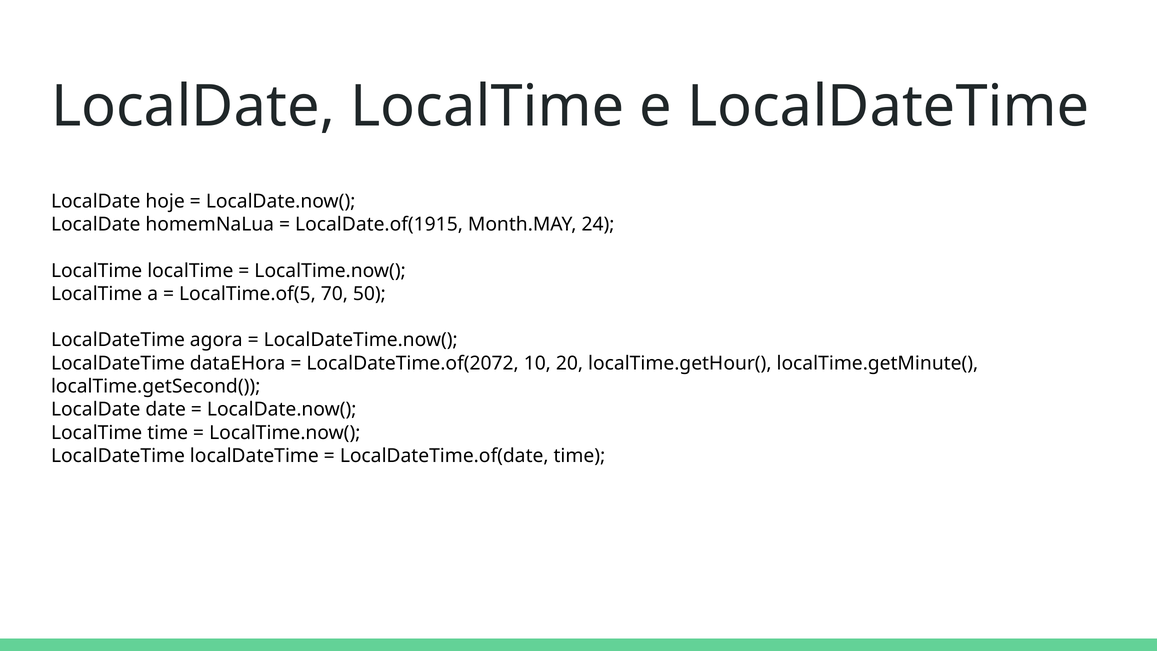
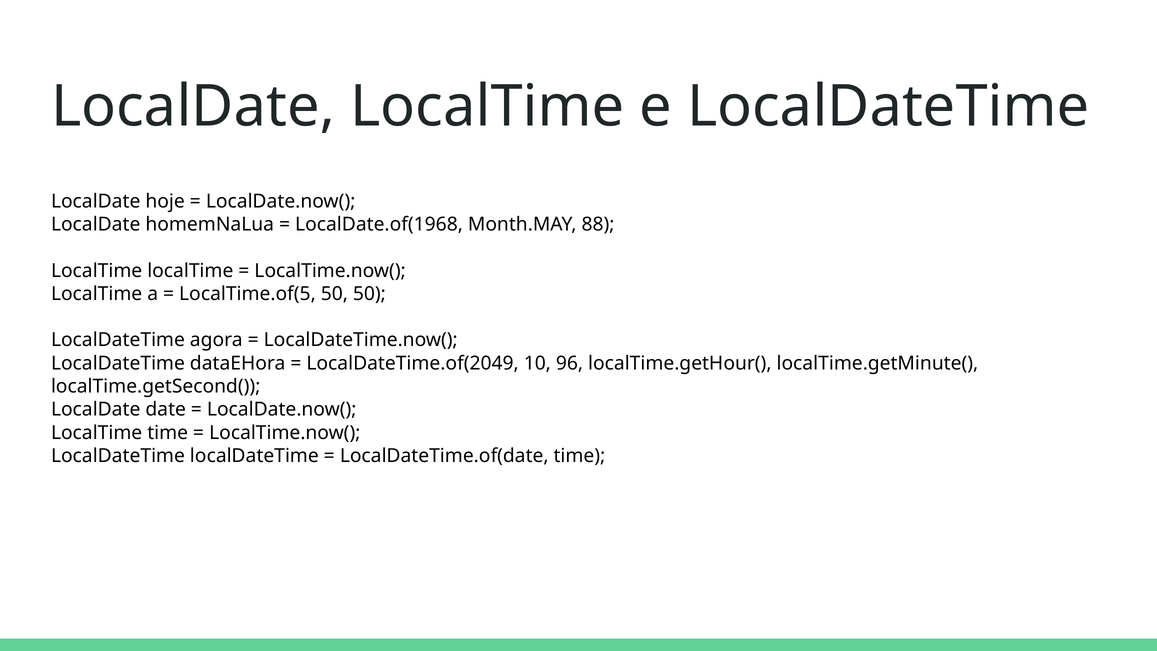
LocalDate.of(1915: LocalDate.of(1915 -> LocalDate.of(1968
24: 24 -> 88
LocalTime.of(5 70: 70 -> 50
LocalDateTime.of(2072: LocalDateTime.of(2072 -> LocalDateTime.of(2049
20: 20 -> 96
